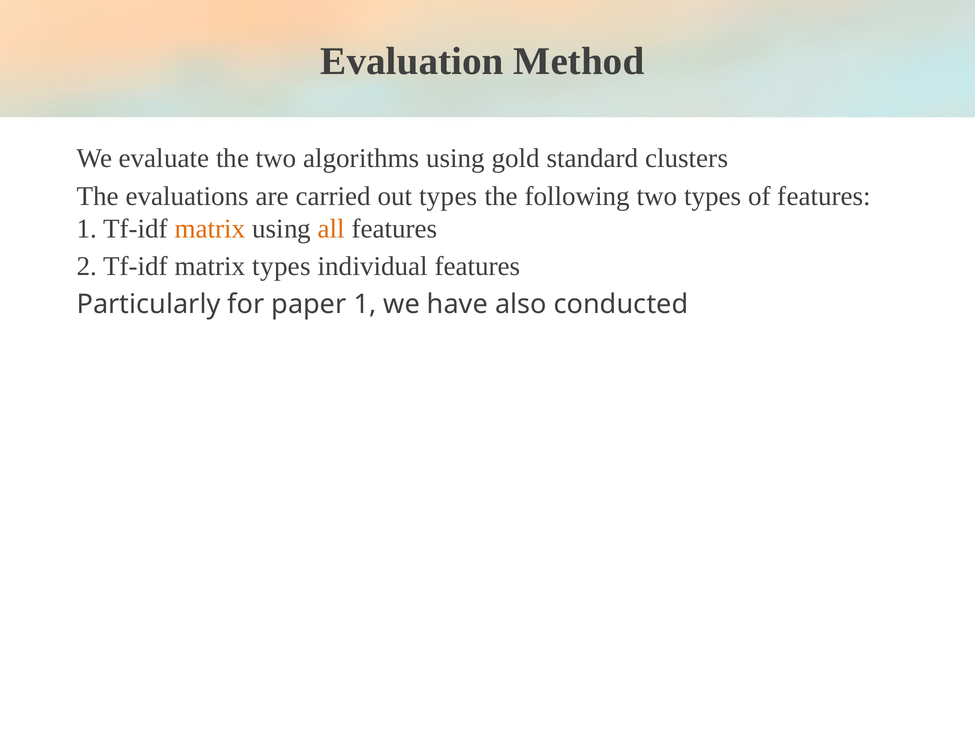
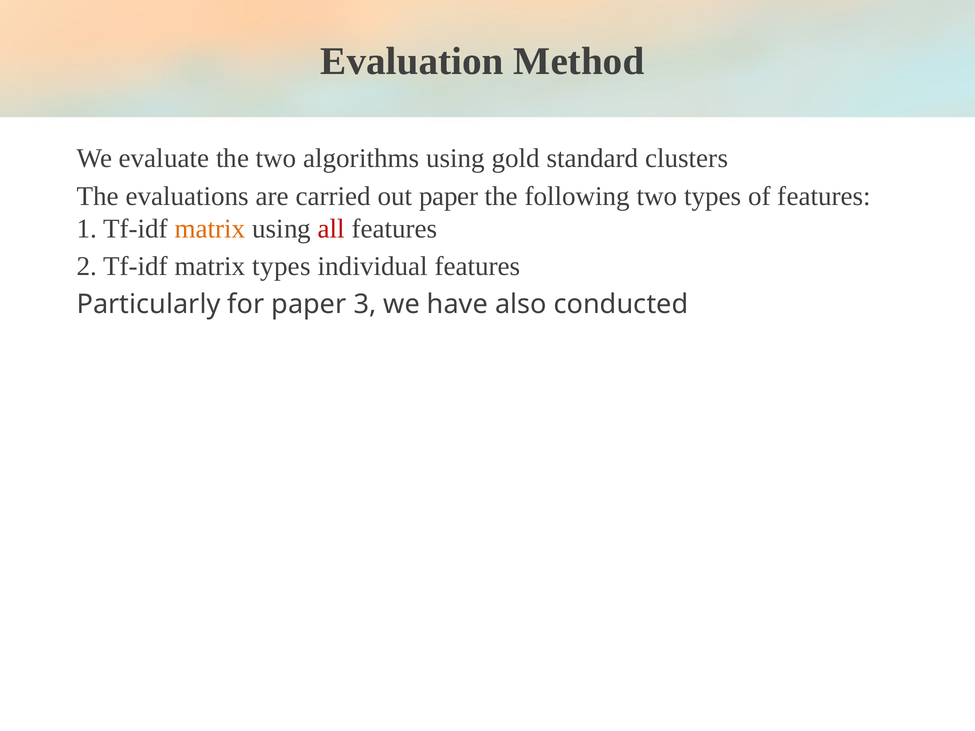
out types: types -> paper
all colour: orange -> red
paper 1: 1 -> 3
